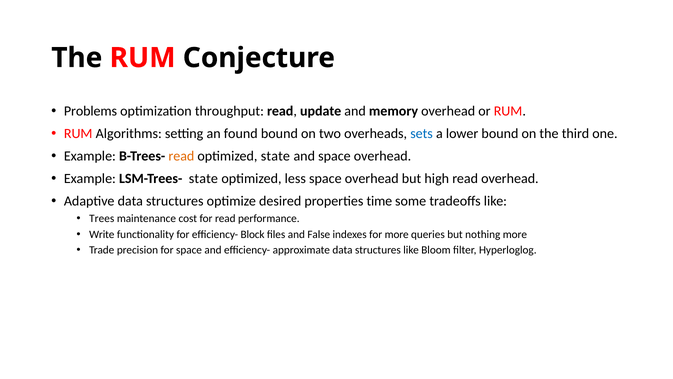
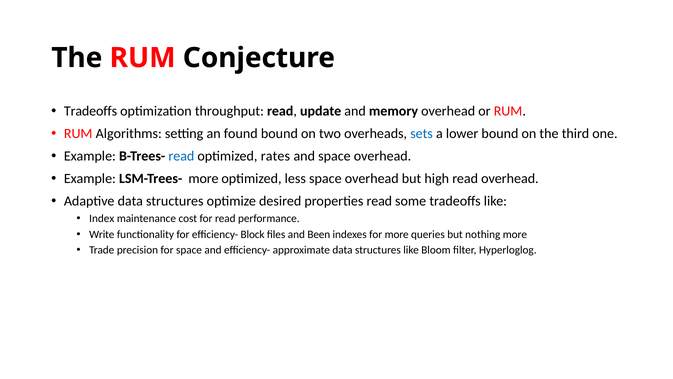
Problems at (91, 111): Problems -> Tradeoffs
read at (181, 156) colour: orange -> blue
optimized state: state -> rates
LSM-Trees- state: state -> more
properties time: time -> read
Trees: Trees -> Index
False: False -> Been
